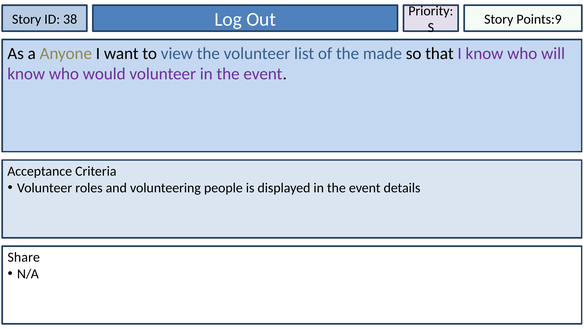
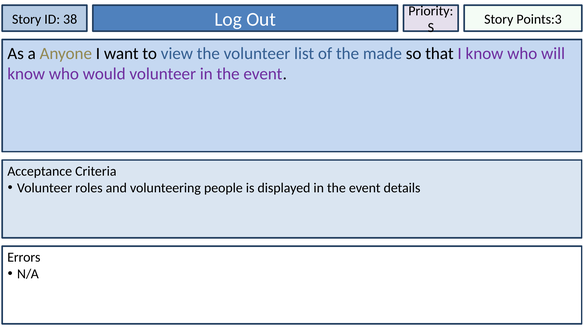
Points:9: Points:9 -> Points:3
Share: Share -> Errors
